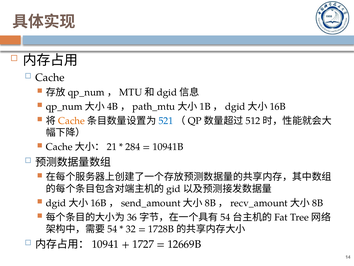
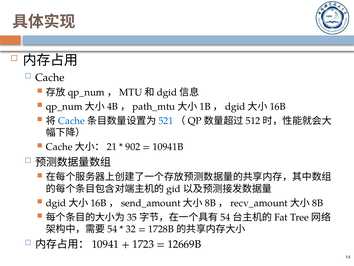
Cache at (71, 121) colour: orange -> blue
284: 284 -> 902
36: 36 -> 35
1727: 1727 -> 1723
